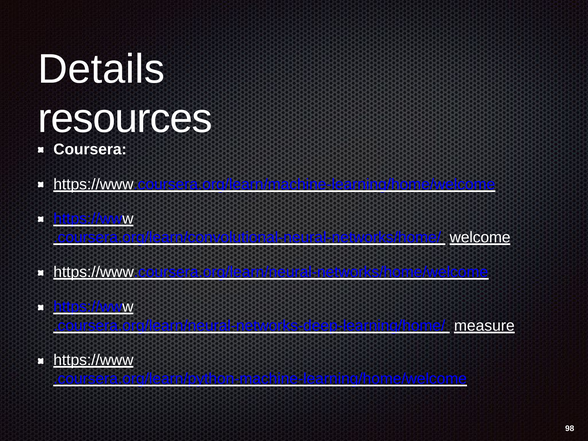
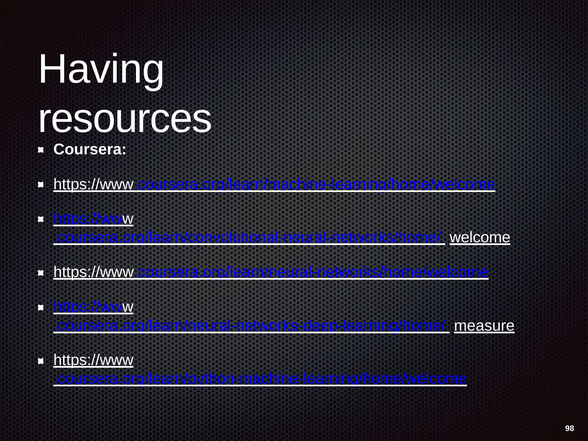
Details: Details -> Having
